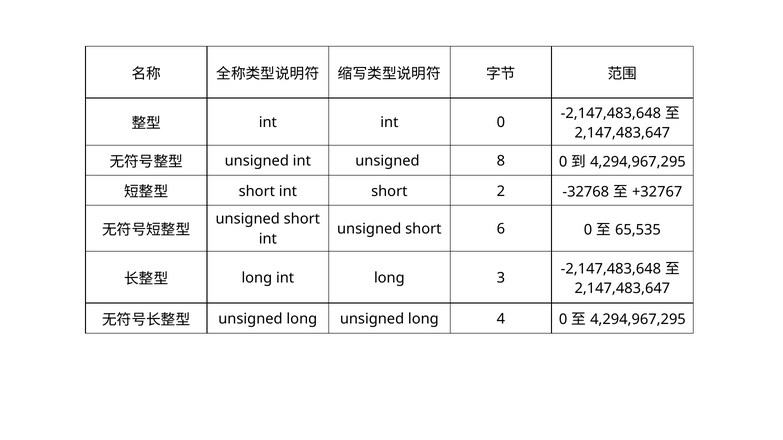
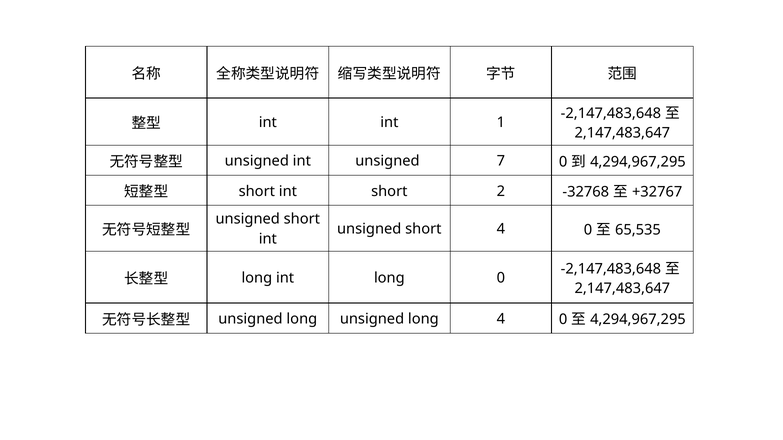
int 0: 0 -> 1
8: 8 -> 7
short 6: 6 -> 4
long 3: 3 -> 0
